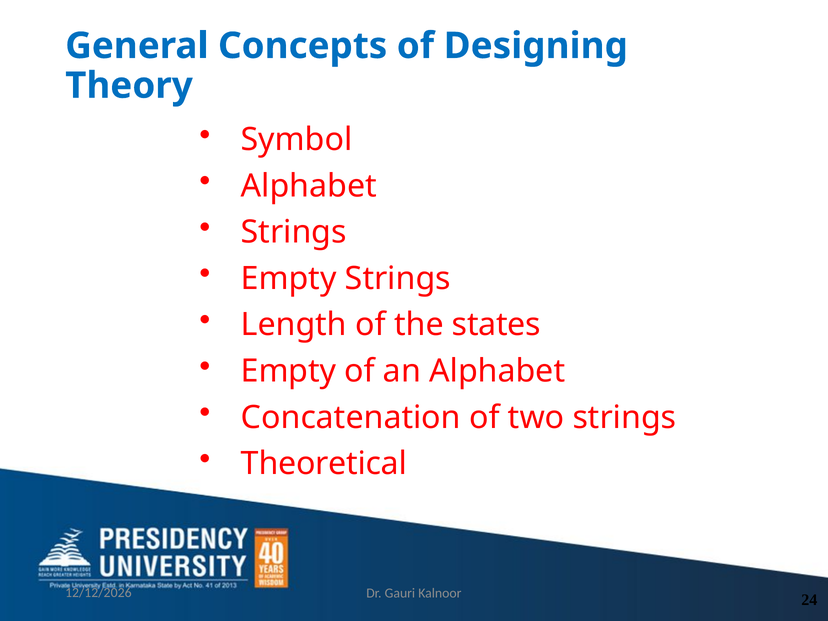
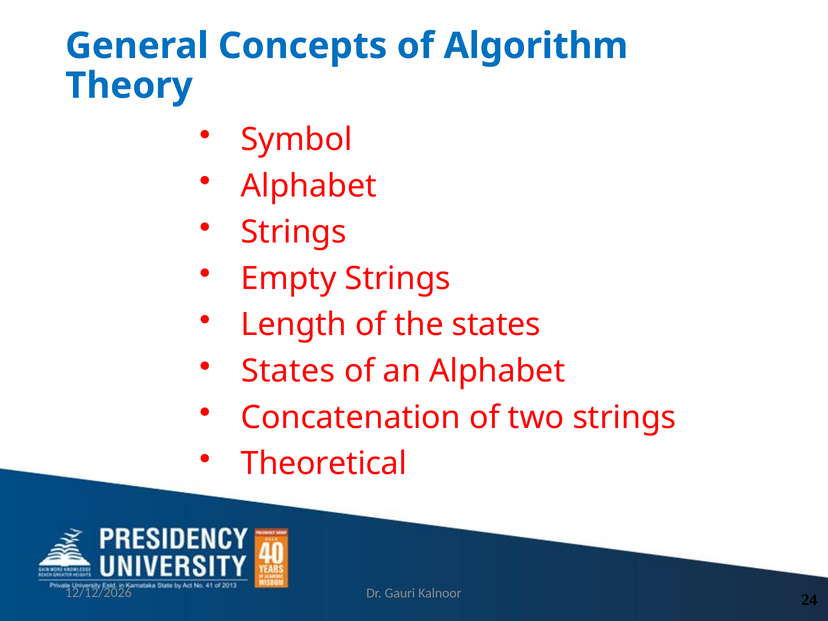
Designing: Designing -> Algorithm
Empty at (288, 371): Empty -> States
